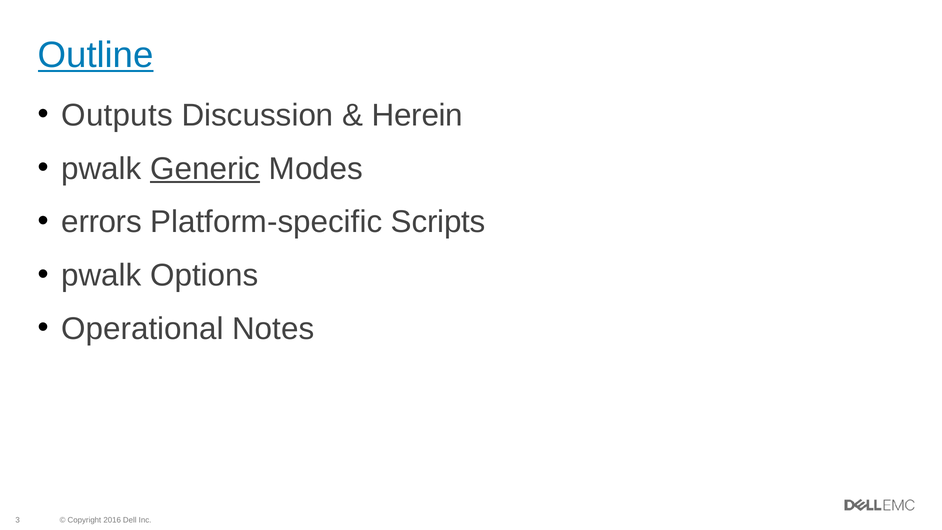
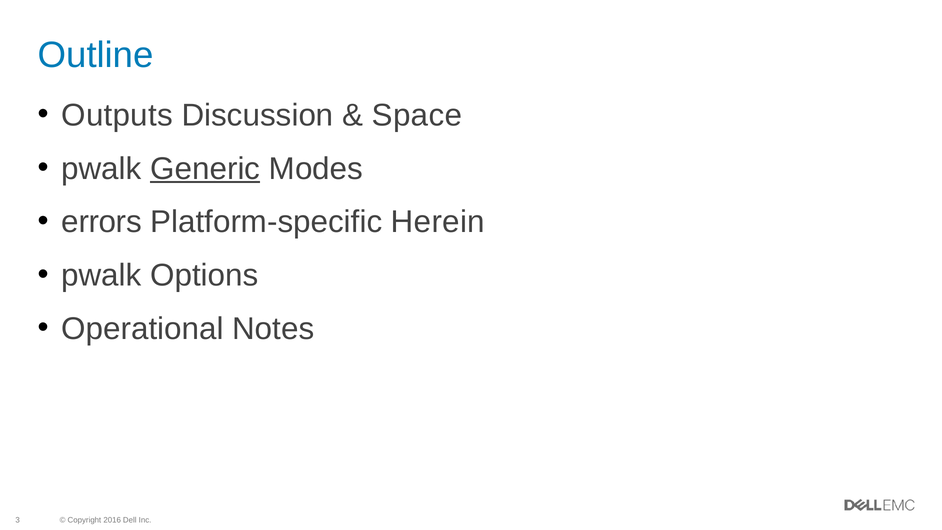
Outline underline: present -> none
Herein: Herein -> Space
Scripts: Scripts -> Herein
